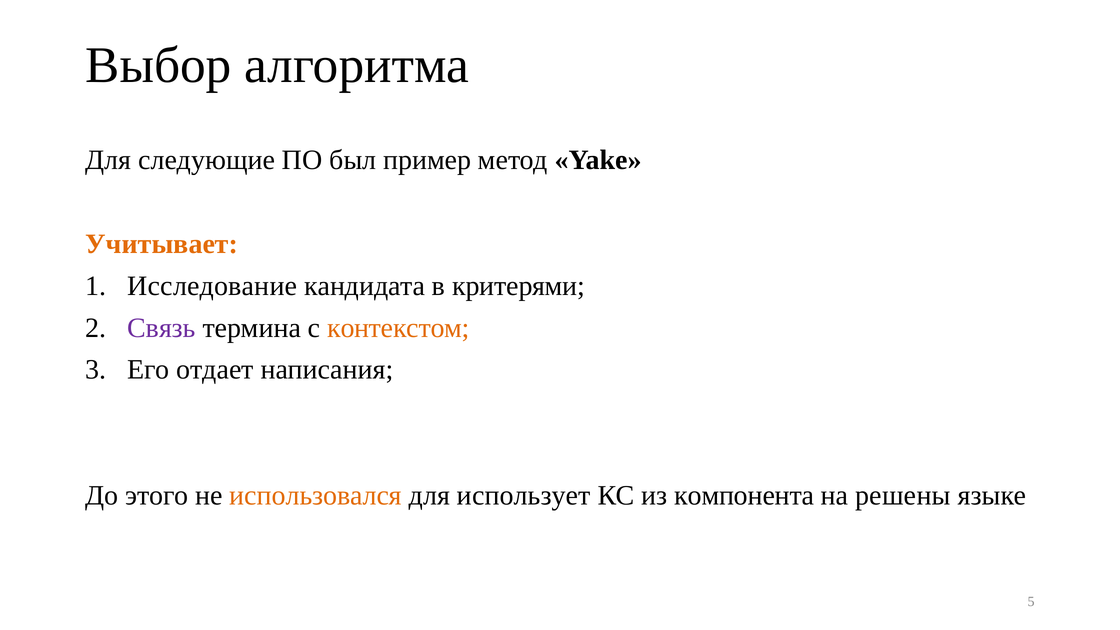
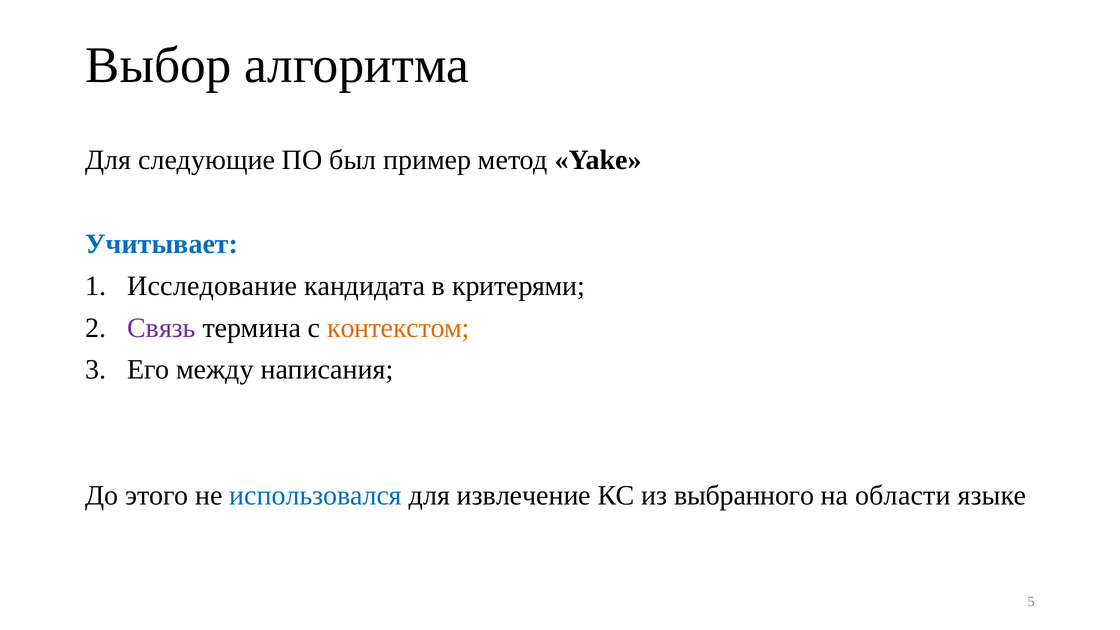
Учитывает colour: orange -> blue
отдает: отдает -> между
использовался colour: orange -> blue
использует: использует -> извлечение
компонента: компонента -> выбранного
решены: решены -> области
